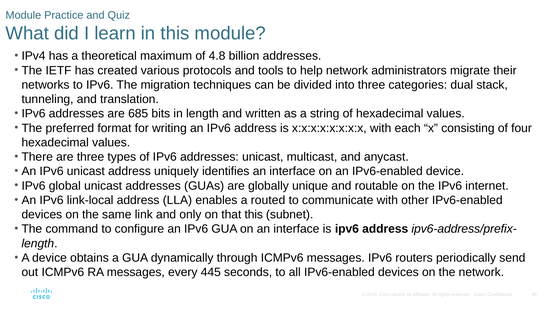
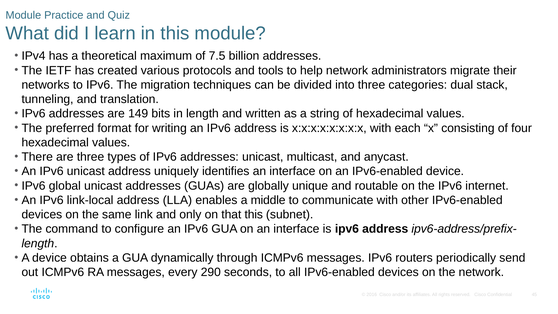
4.8: 4.8 -> 7.5
685: 685 -> 149
routed: routed -> middle
445: 445 -> 290
